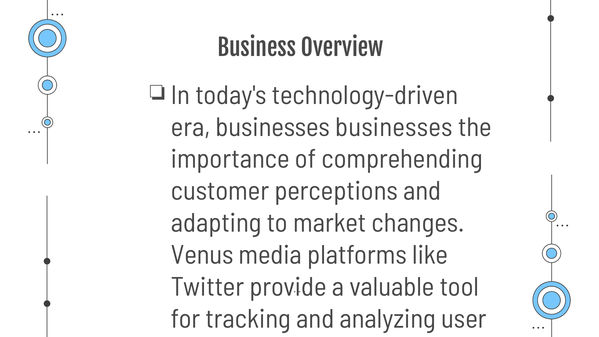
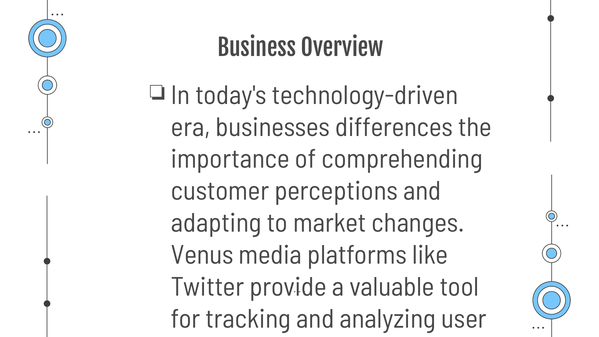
businesses businesses: businesses -> differences
